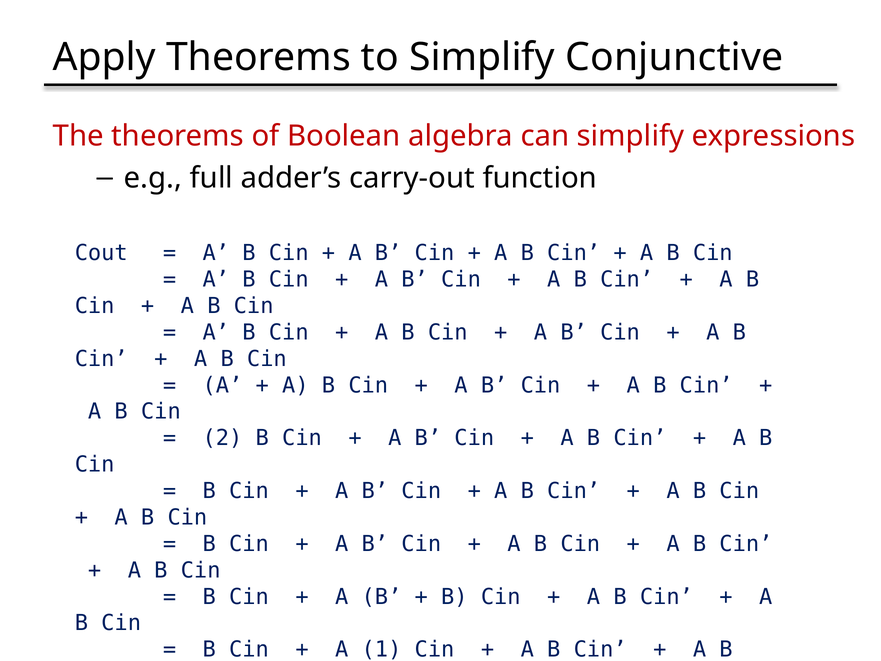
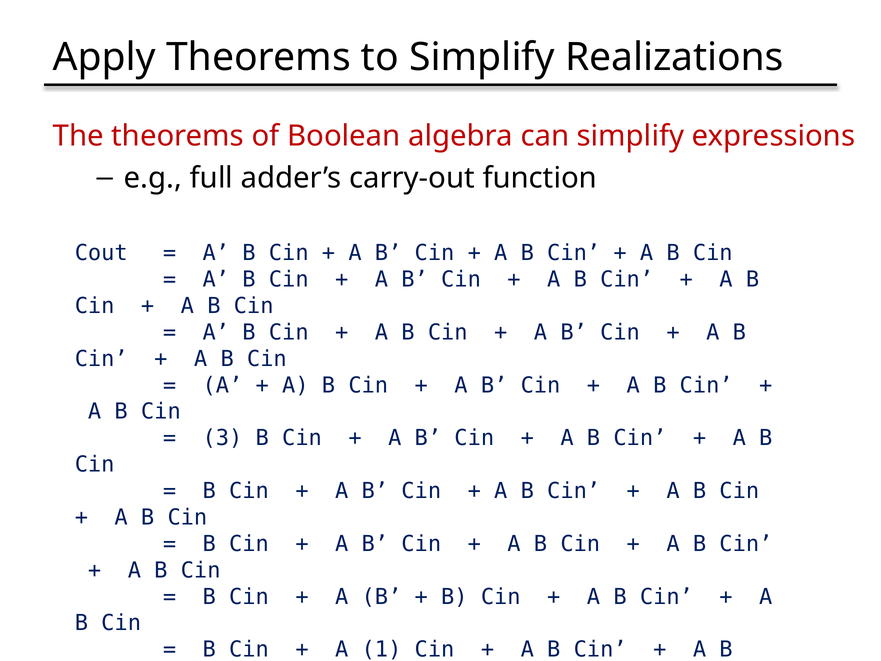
Conjunctive: Conjunctive -> Realizations
2: 2 -> 3
